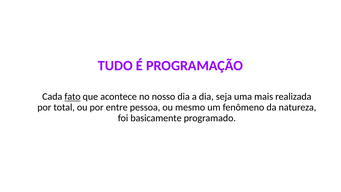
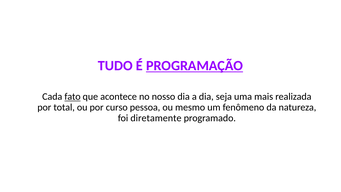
PROGRAMAÇÃO underline: none -> present
entre: entre -> curso
basicamente: basicamente -> diretamente
